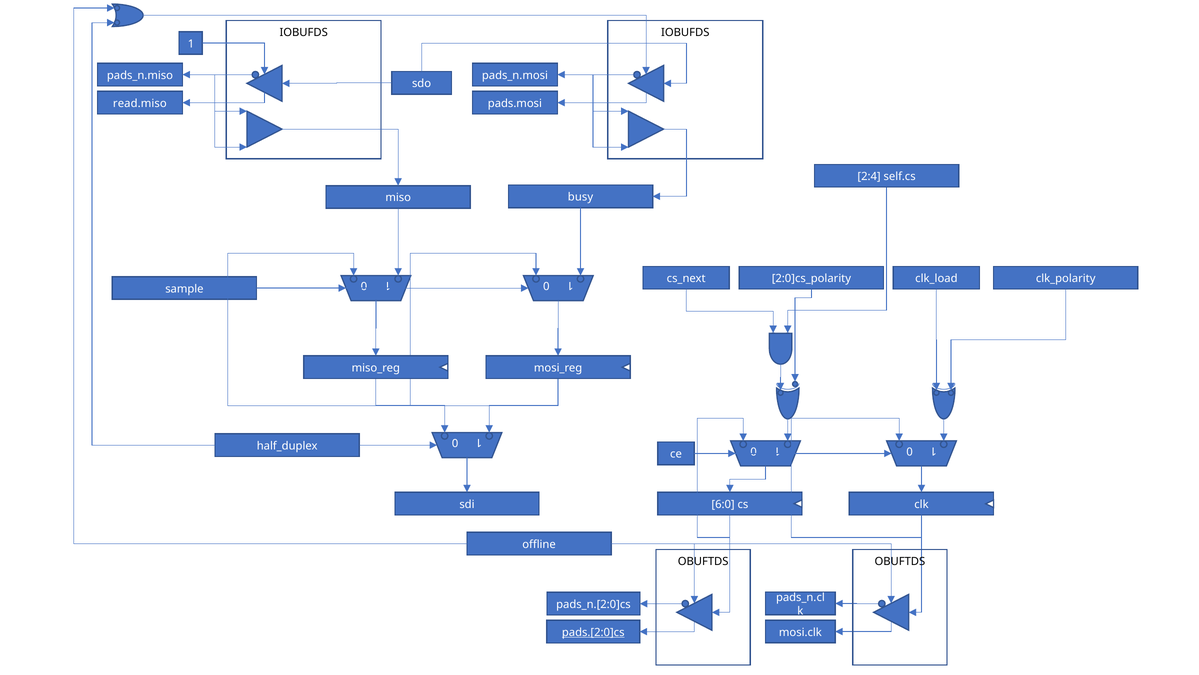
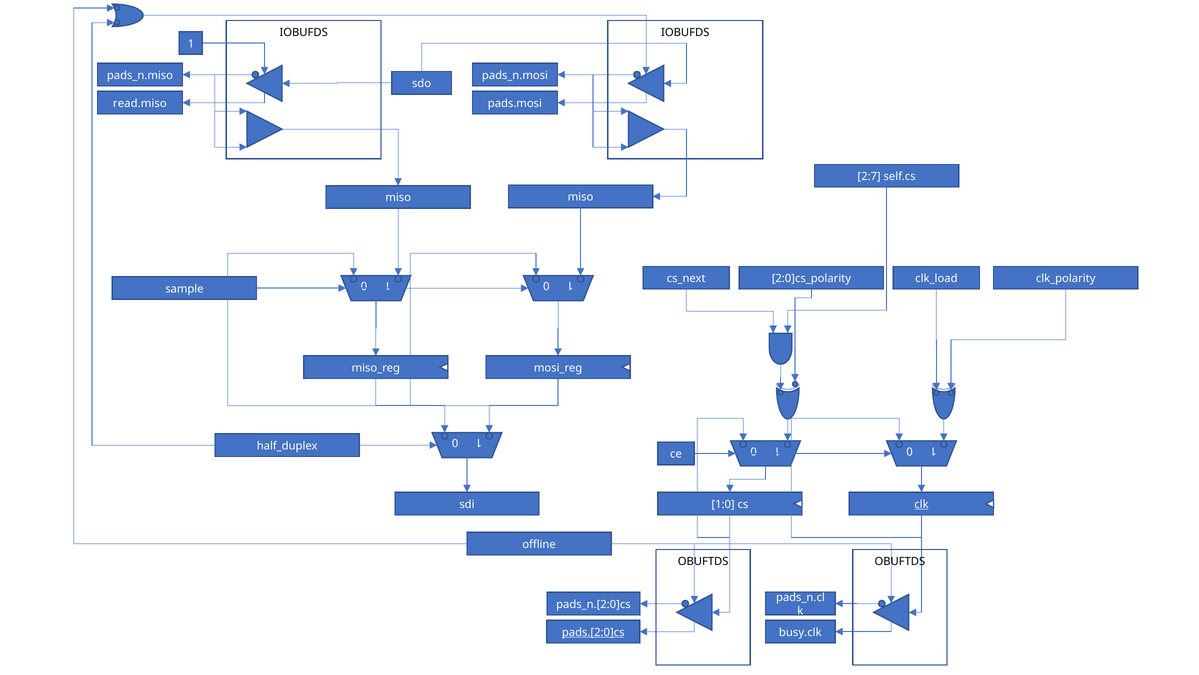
2:4: 2:4 -> 2:7
miso busy: busy -> miso
6:0: 6:0 -> 1:0
clk underline: none -> present
mosi.clk: mosi.clk -> busy.clk
